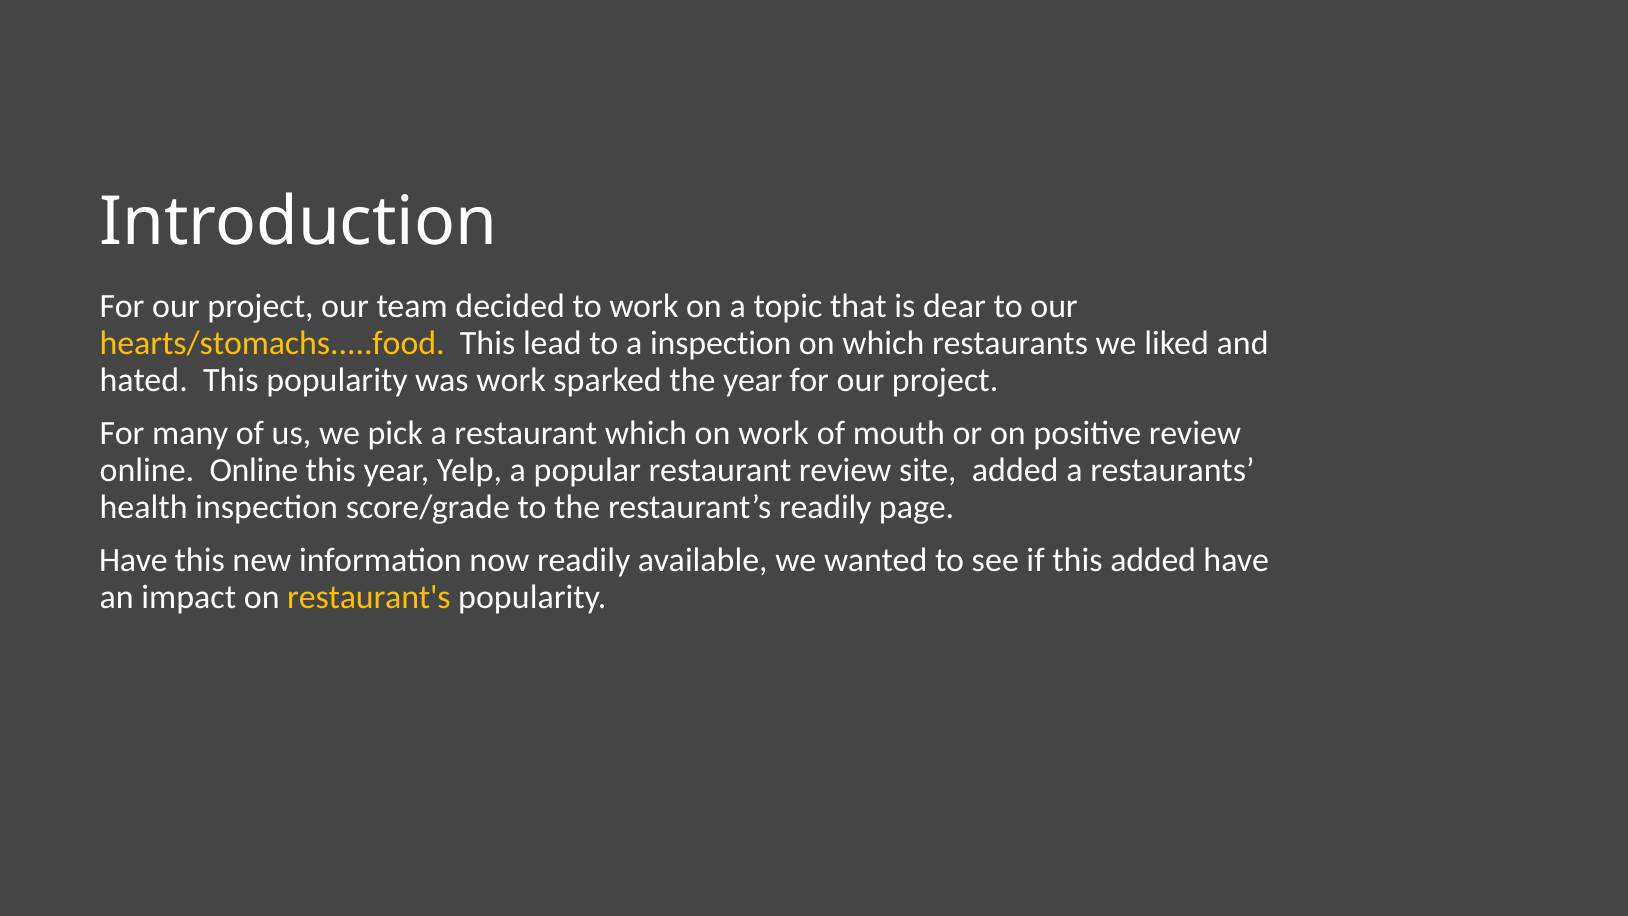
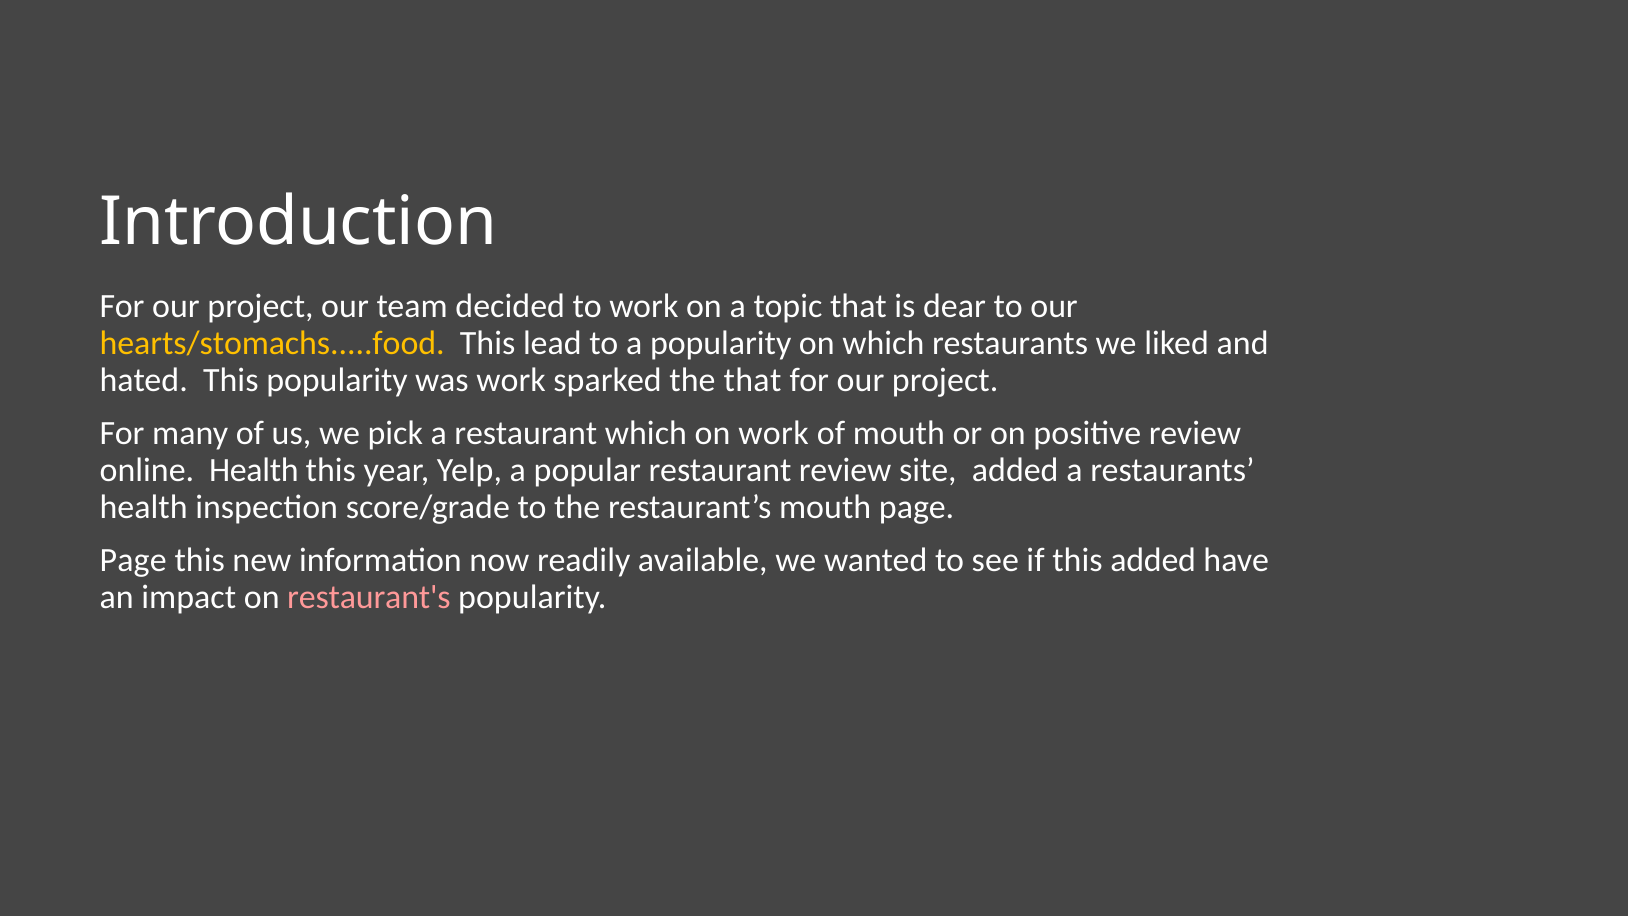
a inspection: inspection -> popularity
the year: year -> that
online Online: Online -> Health
restaurant’s readily: readily -> mouth
Have at (133, 560): Have -> Page
restaurant's colour: yellow -> pink
